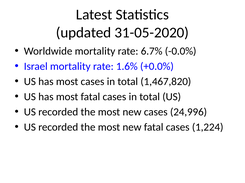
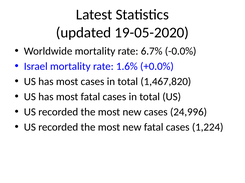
31-05-2020: 31-05-2020 -> 19-05-2020
